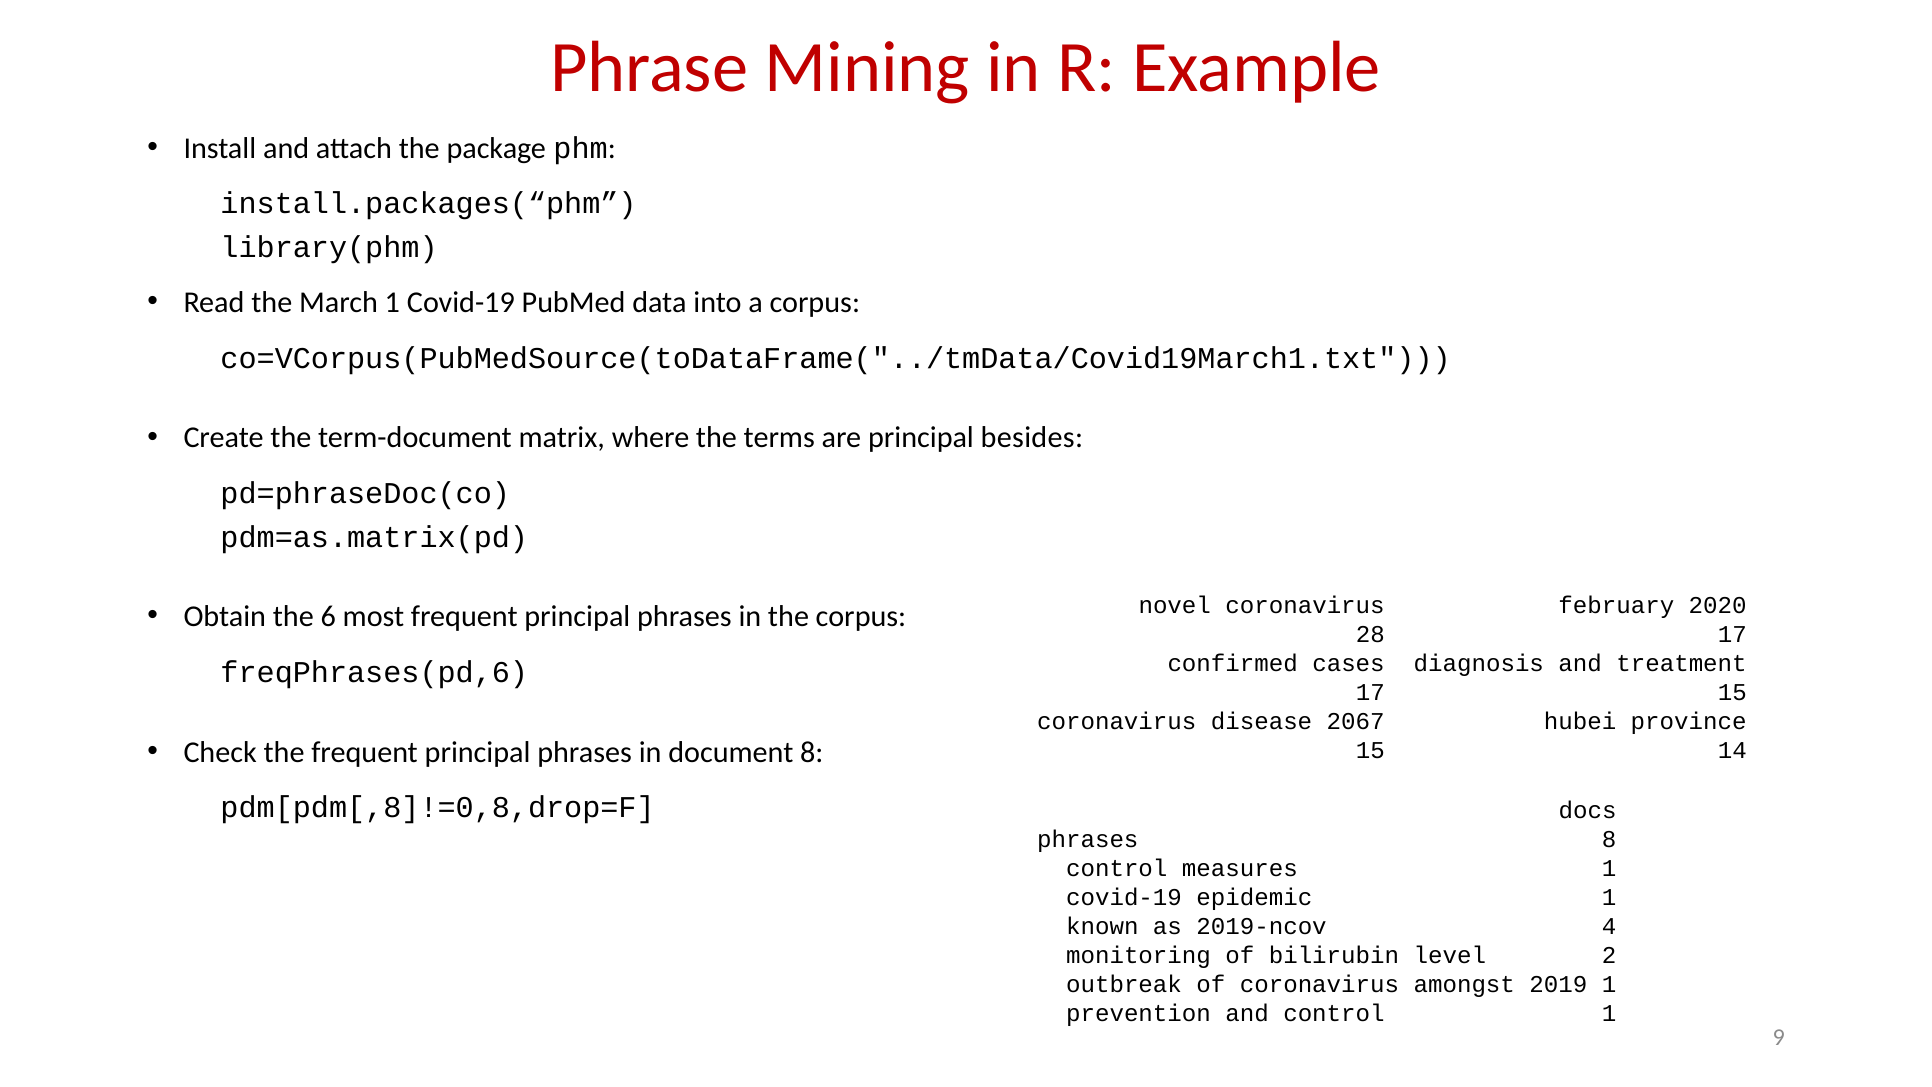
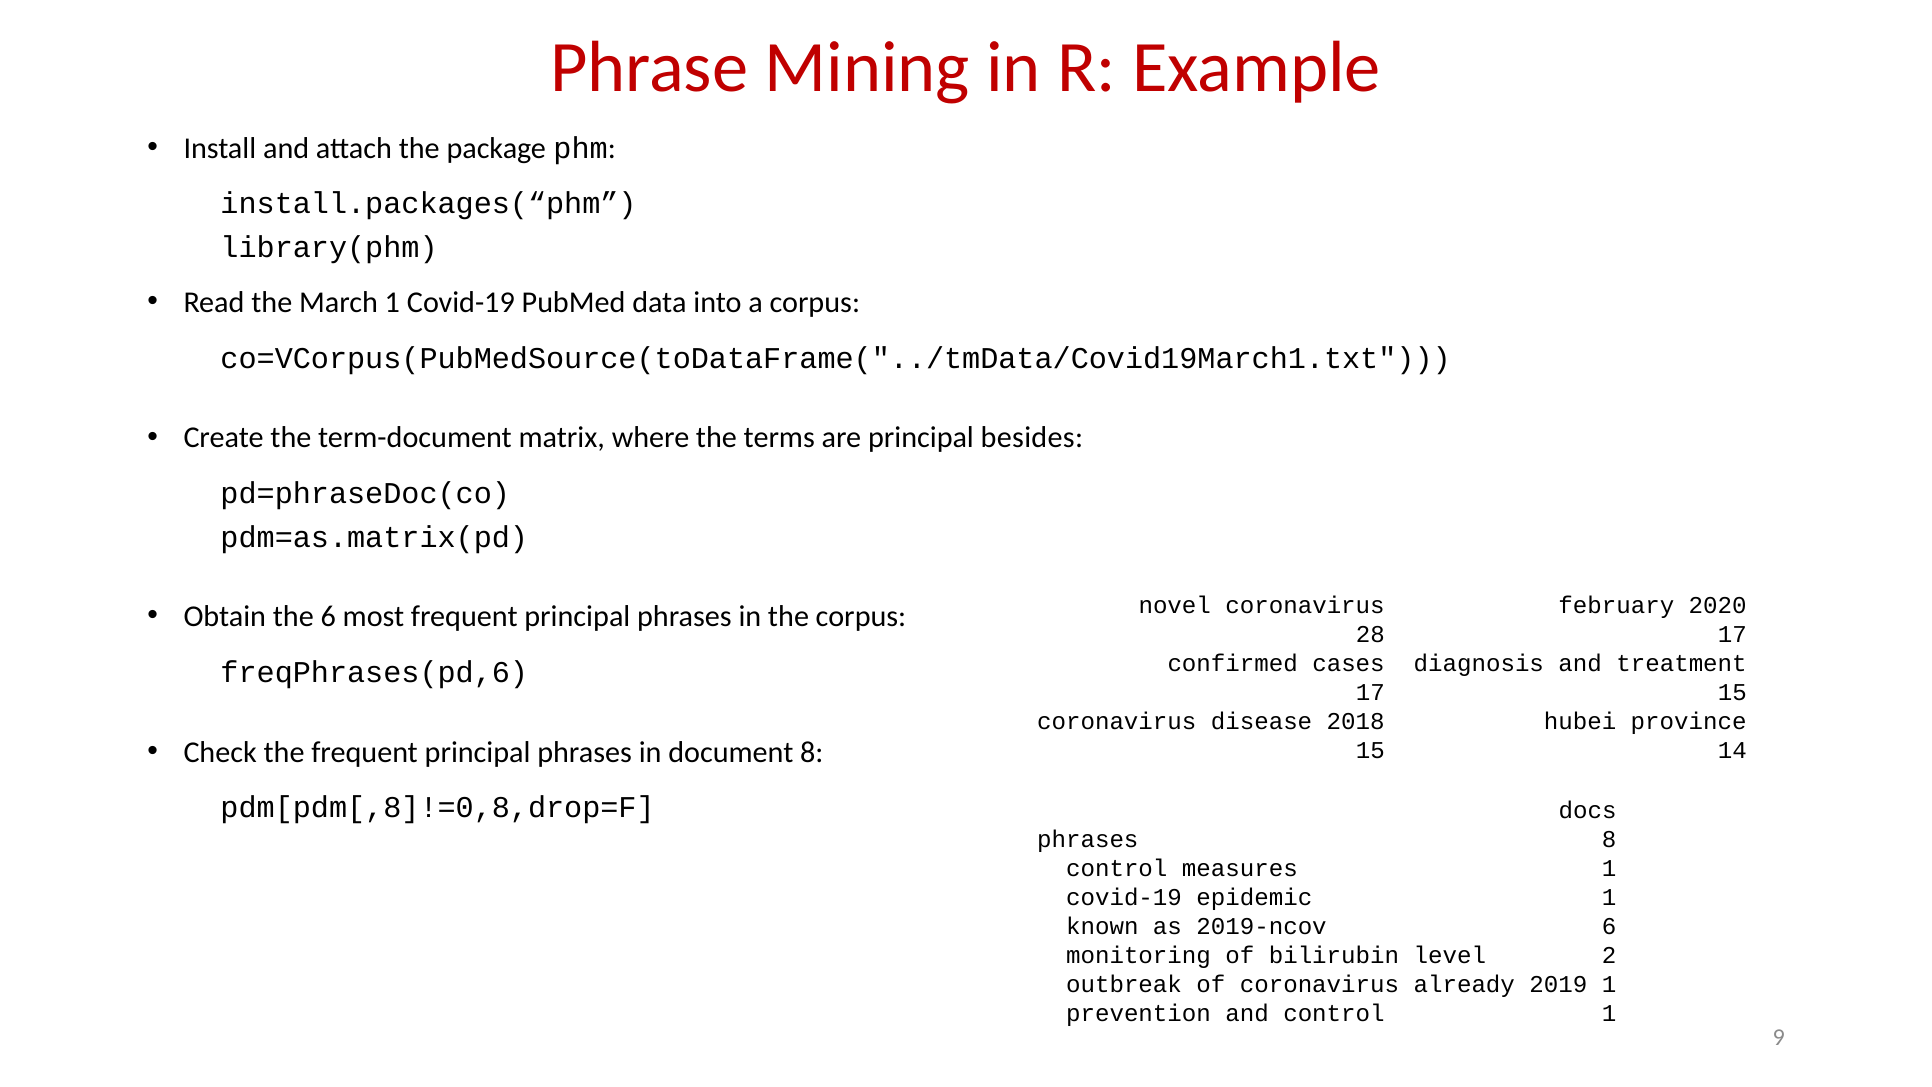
2067: 2067 -> 2018
2019-ncov 4: 4 -> 6
amongst: amongst -> already
